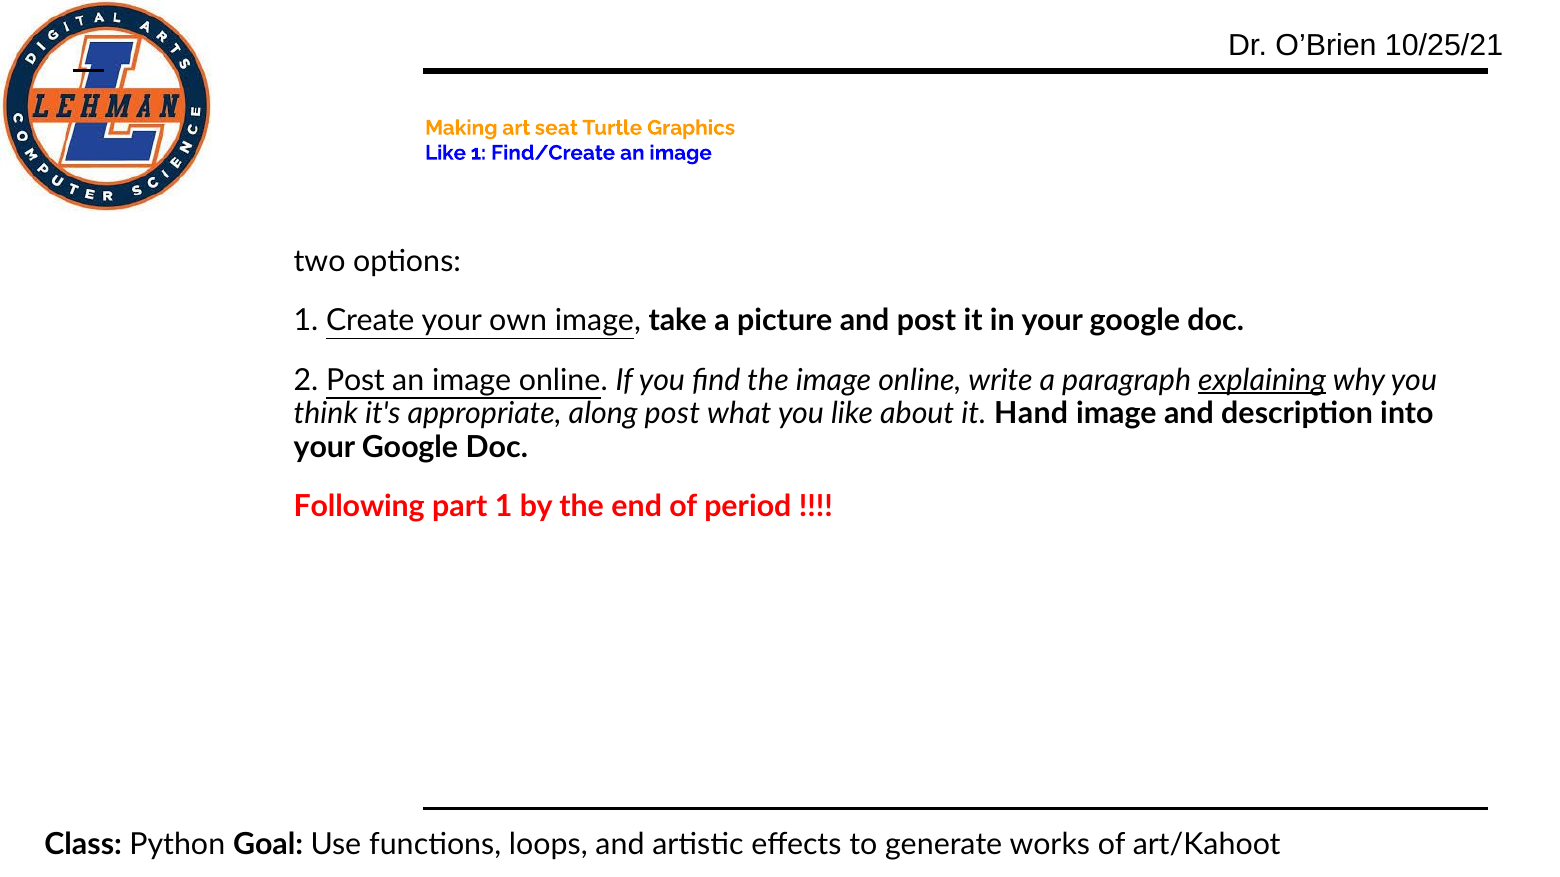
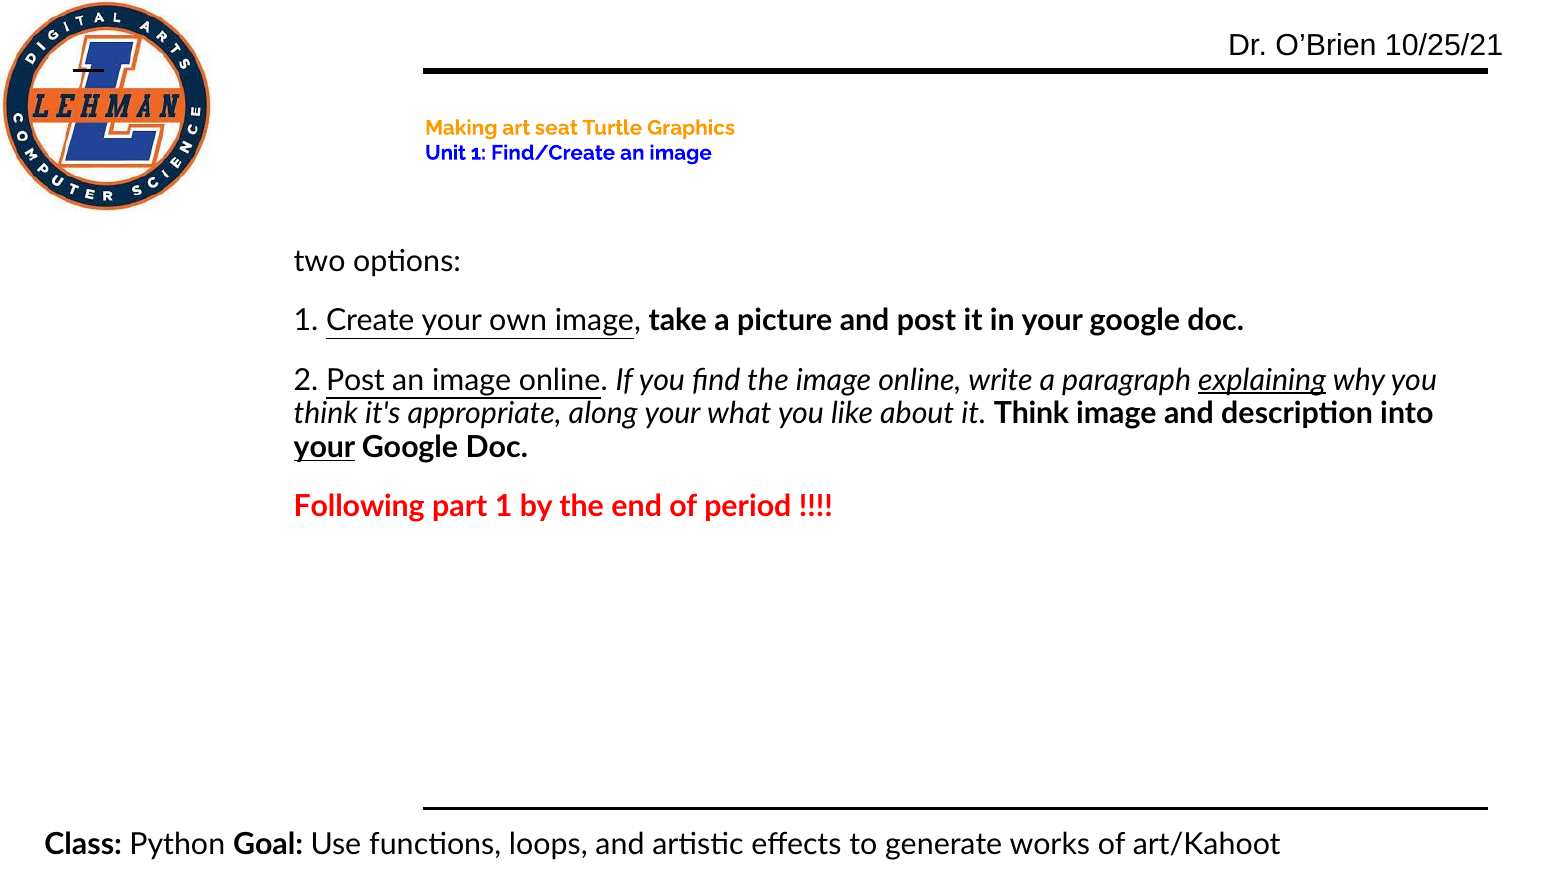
Like at (446, 153): Like -> Unit
along post: post -> your
it Hand: Hand -> Think
your at (324, 448) underline: none -> present
